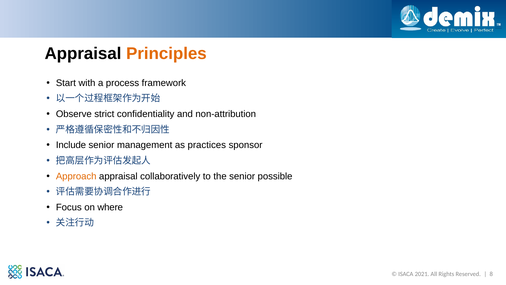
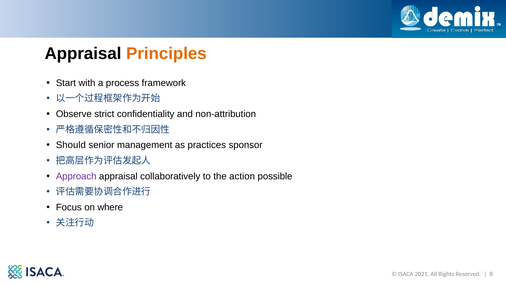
Include: Include -> Should
Approach colour: orange -> purple
the senior: senior -> action
